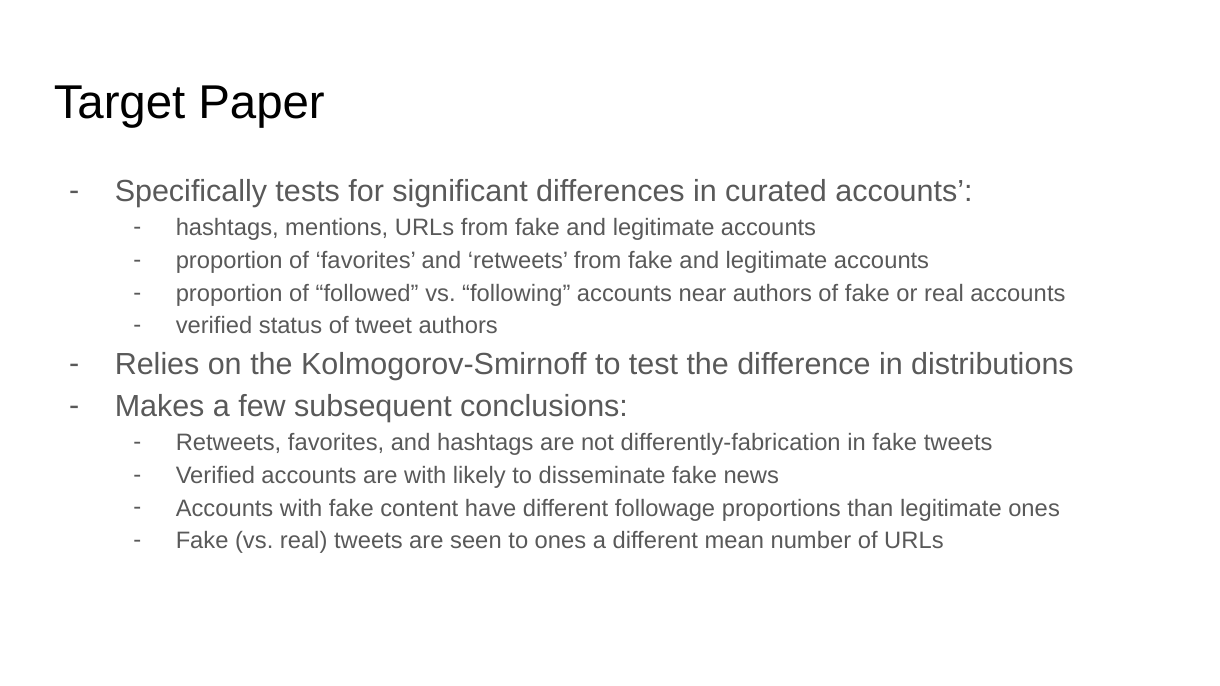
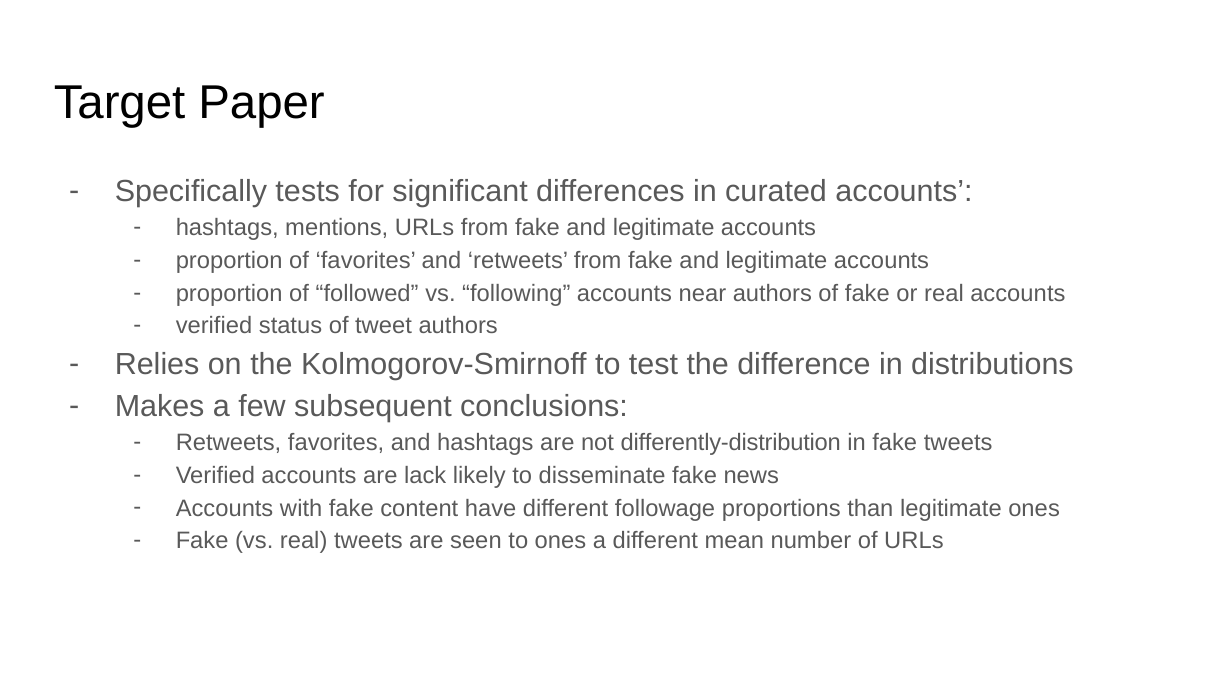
differently-fabrication: differently-fabrication -> differently-distribution
are with: with -> lack
